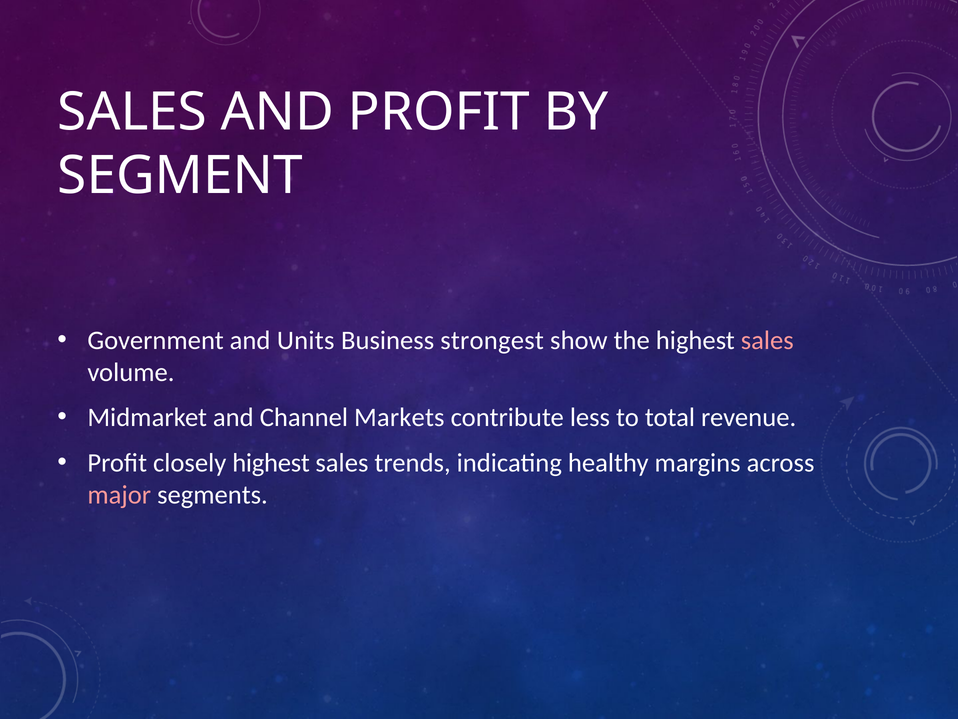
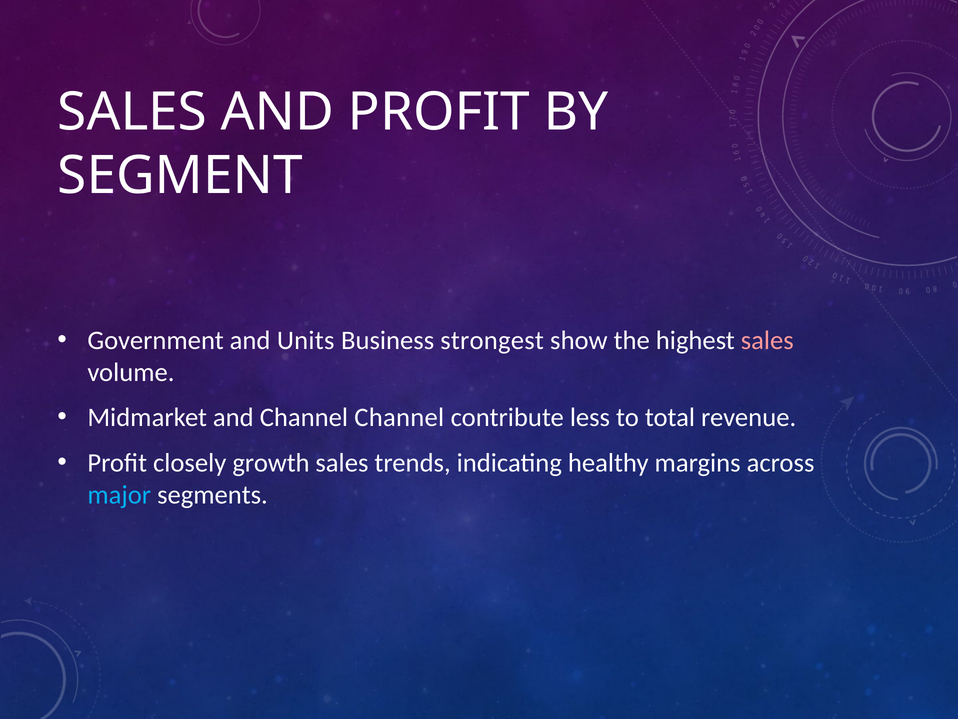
Channel Markets: Markets -> Channel
closely highest: highest -> growth
major colour: pink -> light blue
